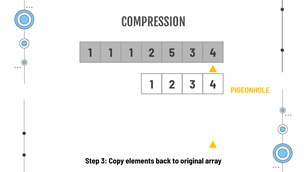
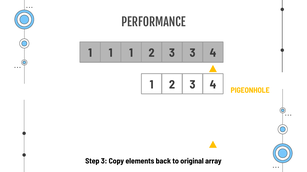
COMPRESSION: COMPRESSION -> PERFORMANCE
1 1 2 5: 5 -> 3
